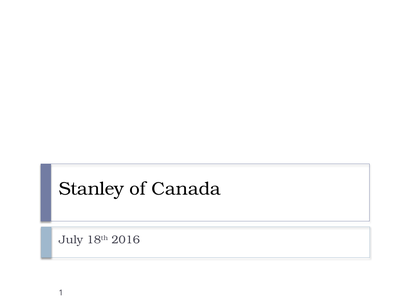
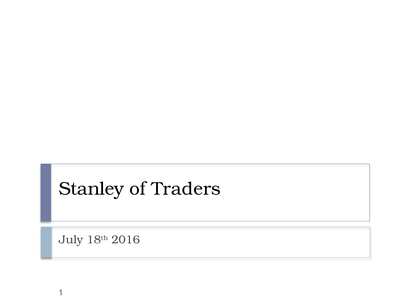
Canada: Canada -> Traders
